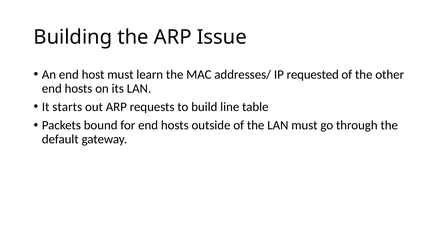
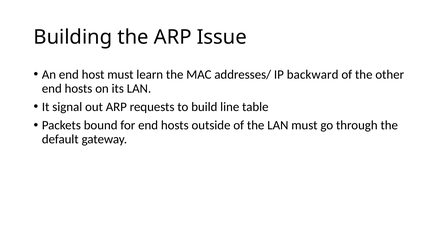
requested: requested -> backward
starts: starts -> signal
